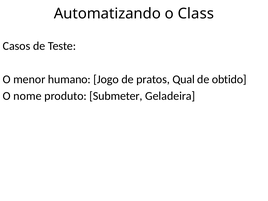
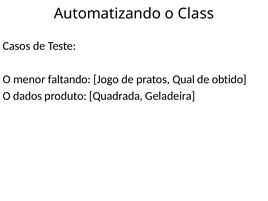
humano: humano -> faltando
nome: nome -> dados
Submeter: Submeter -> Quadrada
